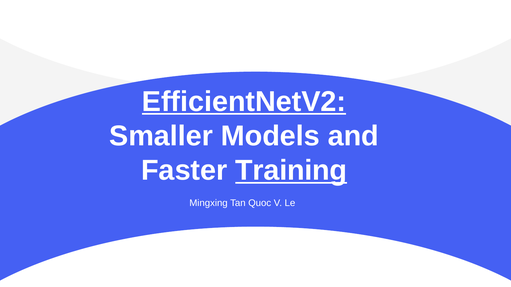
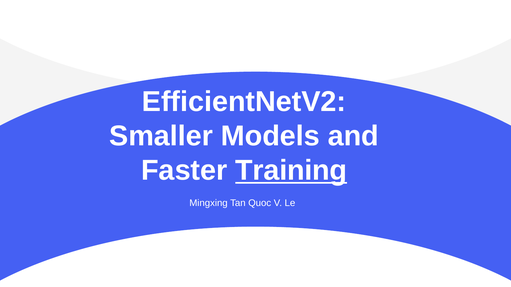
EfficientNetV2 underline: present -> none
